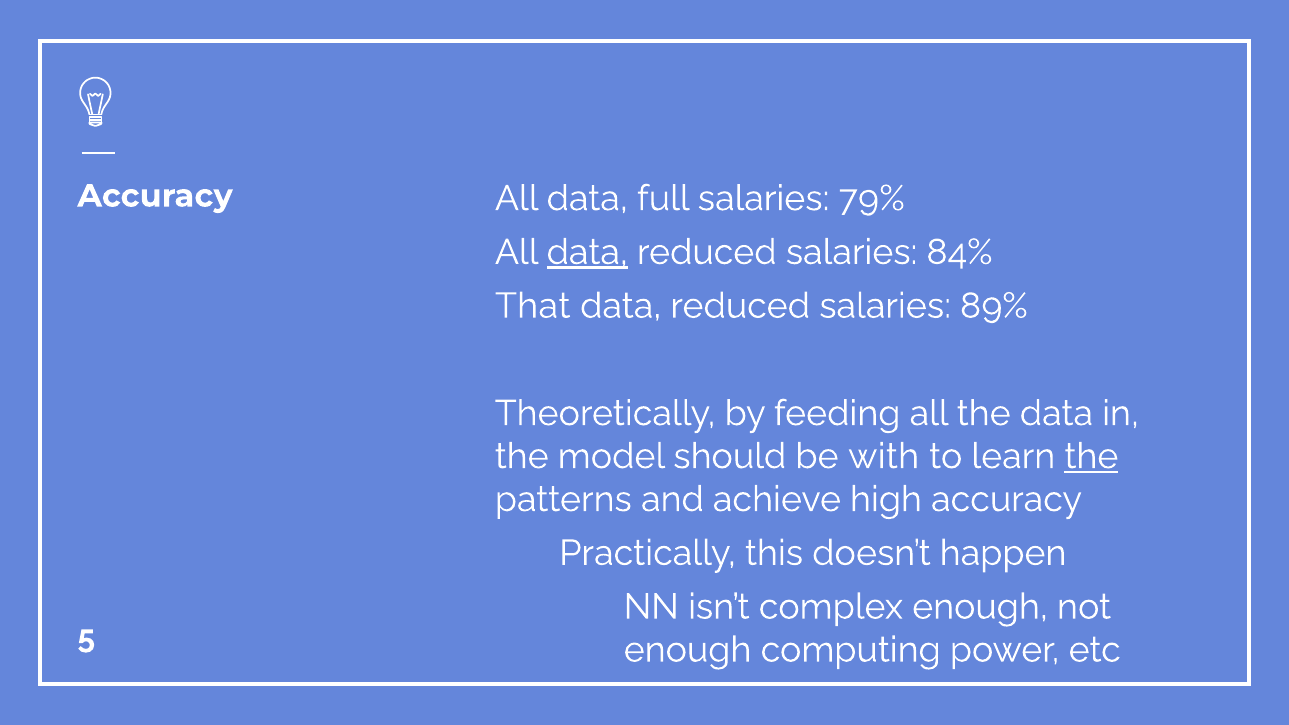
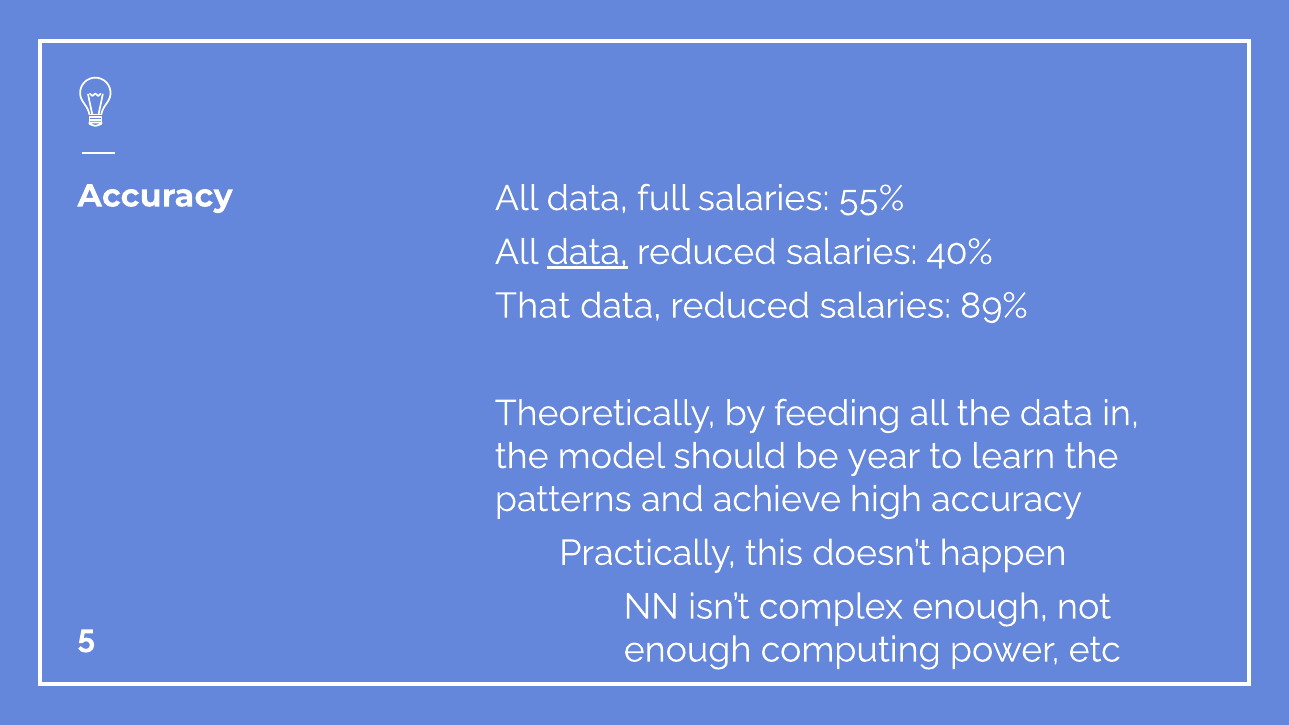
79%: 79% -> 55%
84%: 84% -> 40%
with: with -> year
the at (1091, 456) underline: present -> none
